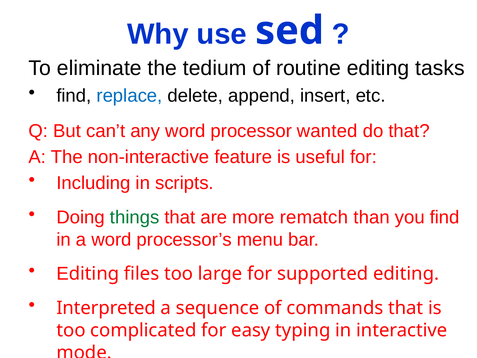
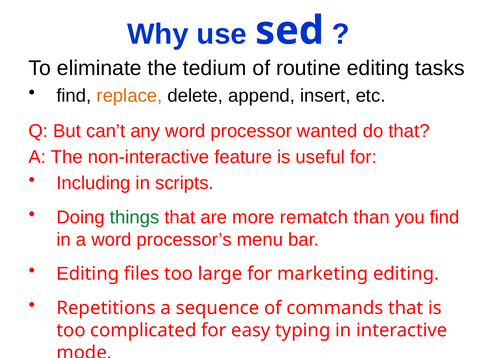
replace colour: blue -> orange
supported: supported -> marketing
Interpreted: Interpreted -> Repetitions
